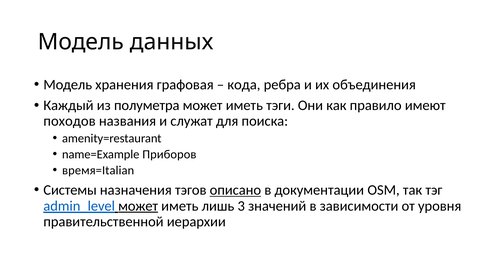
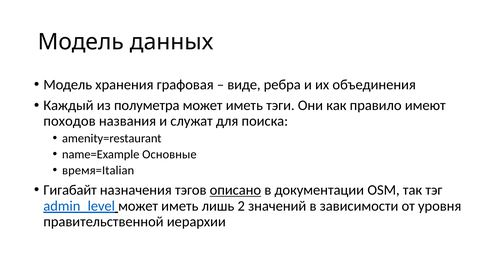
кода: кода -> виде
Приборов: Приборов -> Основные
Системы: Системы -> Гигабайт
может at (138, 206) underline: present -> none
3: 3 -> 2
